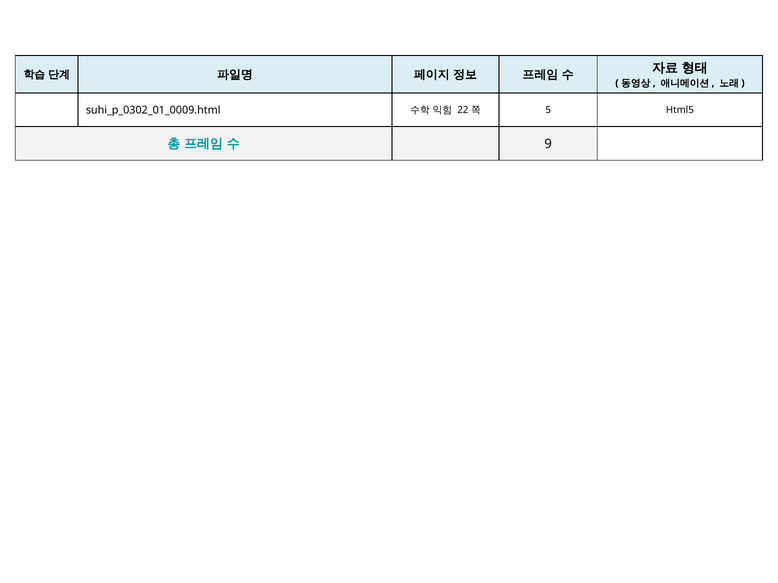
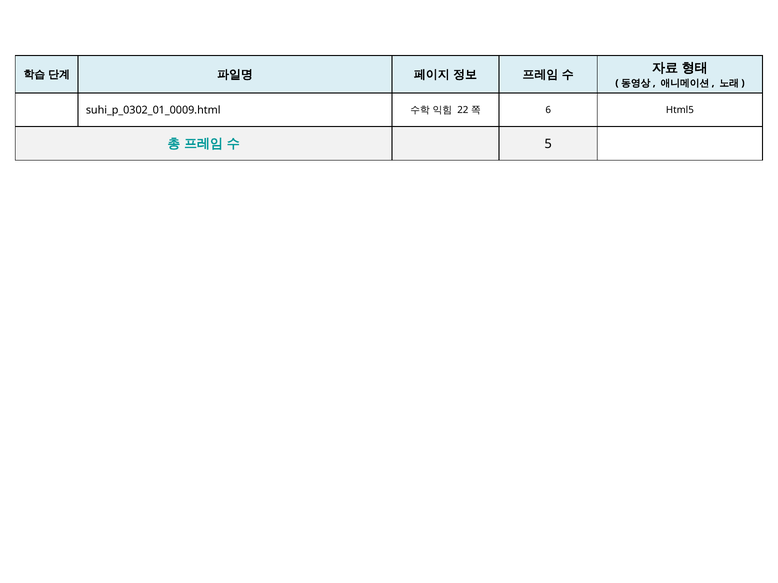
5: 5 -> 6
9: 9 -> 5
